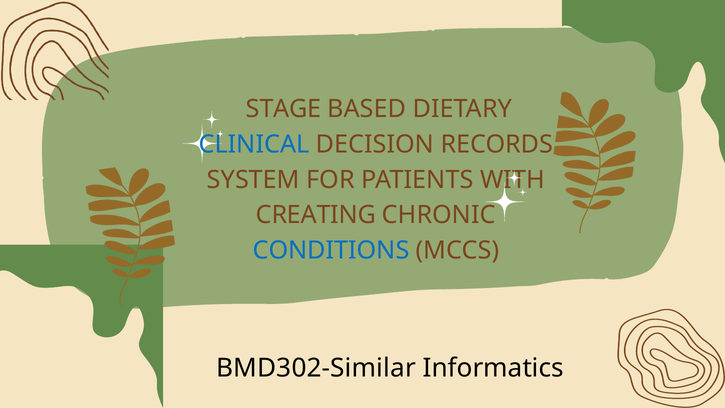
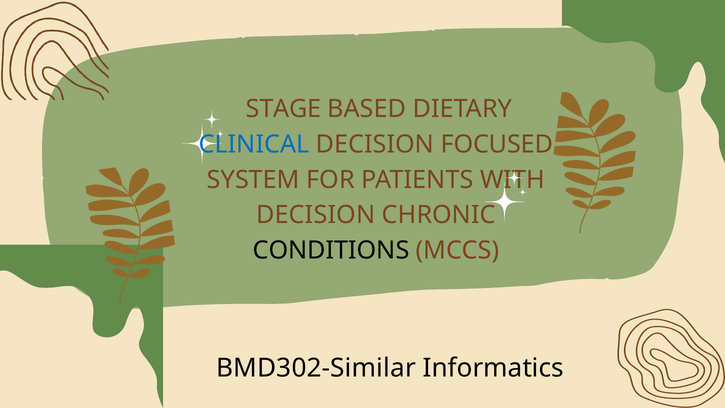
RECORDS: RECORDS -> FOCUSED
CREATING at (316, 215): CREATING -> DECISION
CONDITIONS colour: blue -> black
